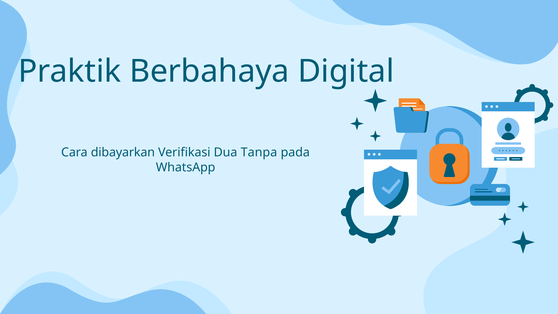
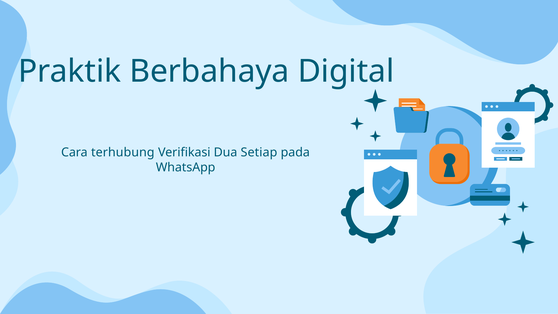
dibayarkan: dibayarkan -> terhubung
Tanpa: Tanpa -> Setiap
